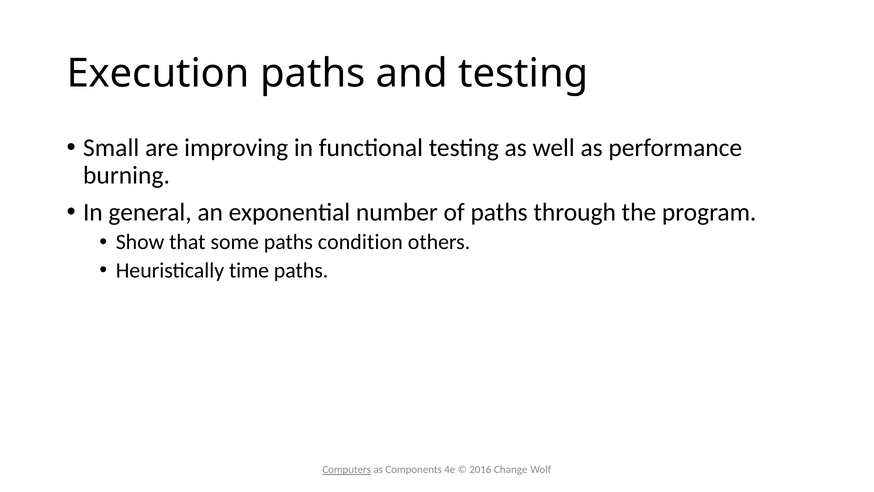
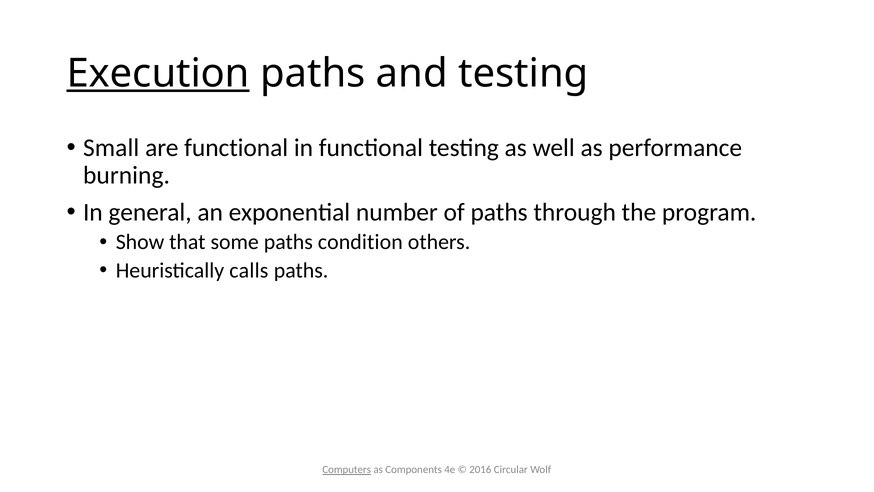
Execution underline: none -> present
are improving: improving -> functional
time: time -> calls
Change: Change -> Circular
